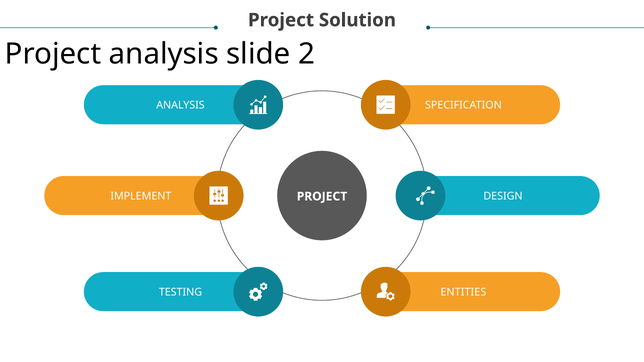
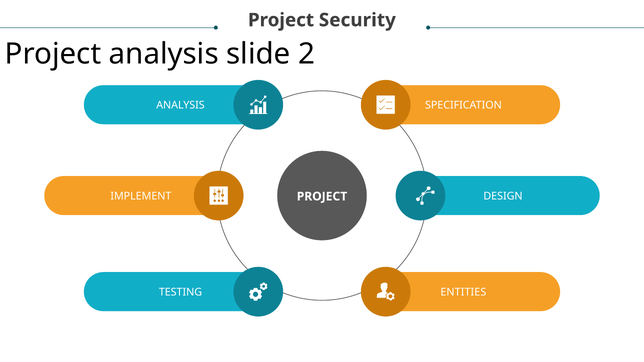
Solution: Solution -> Security
